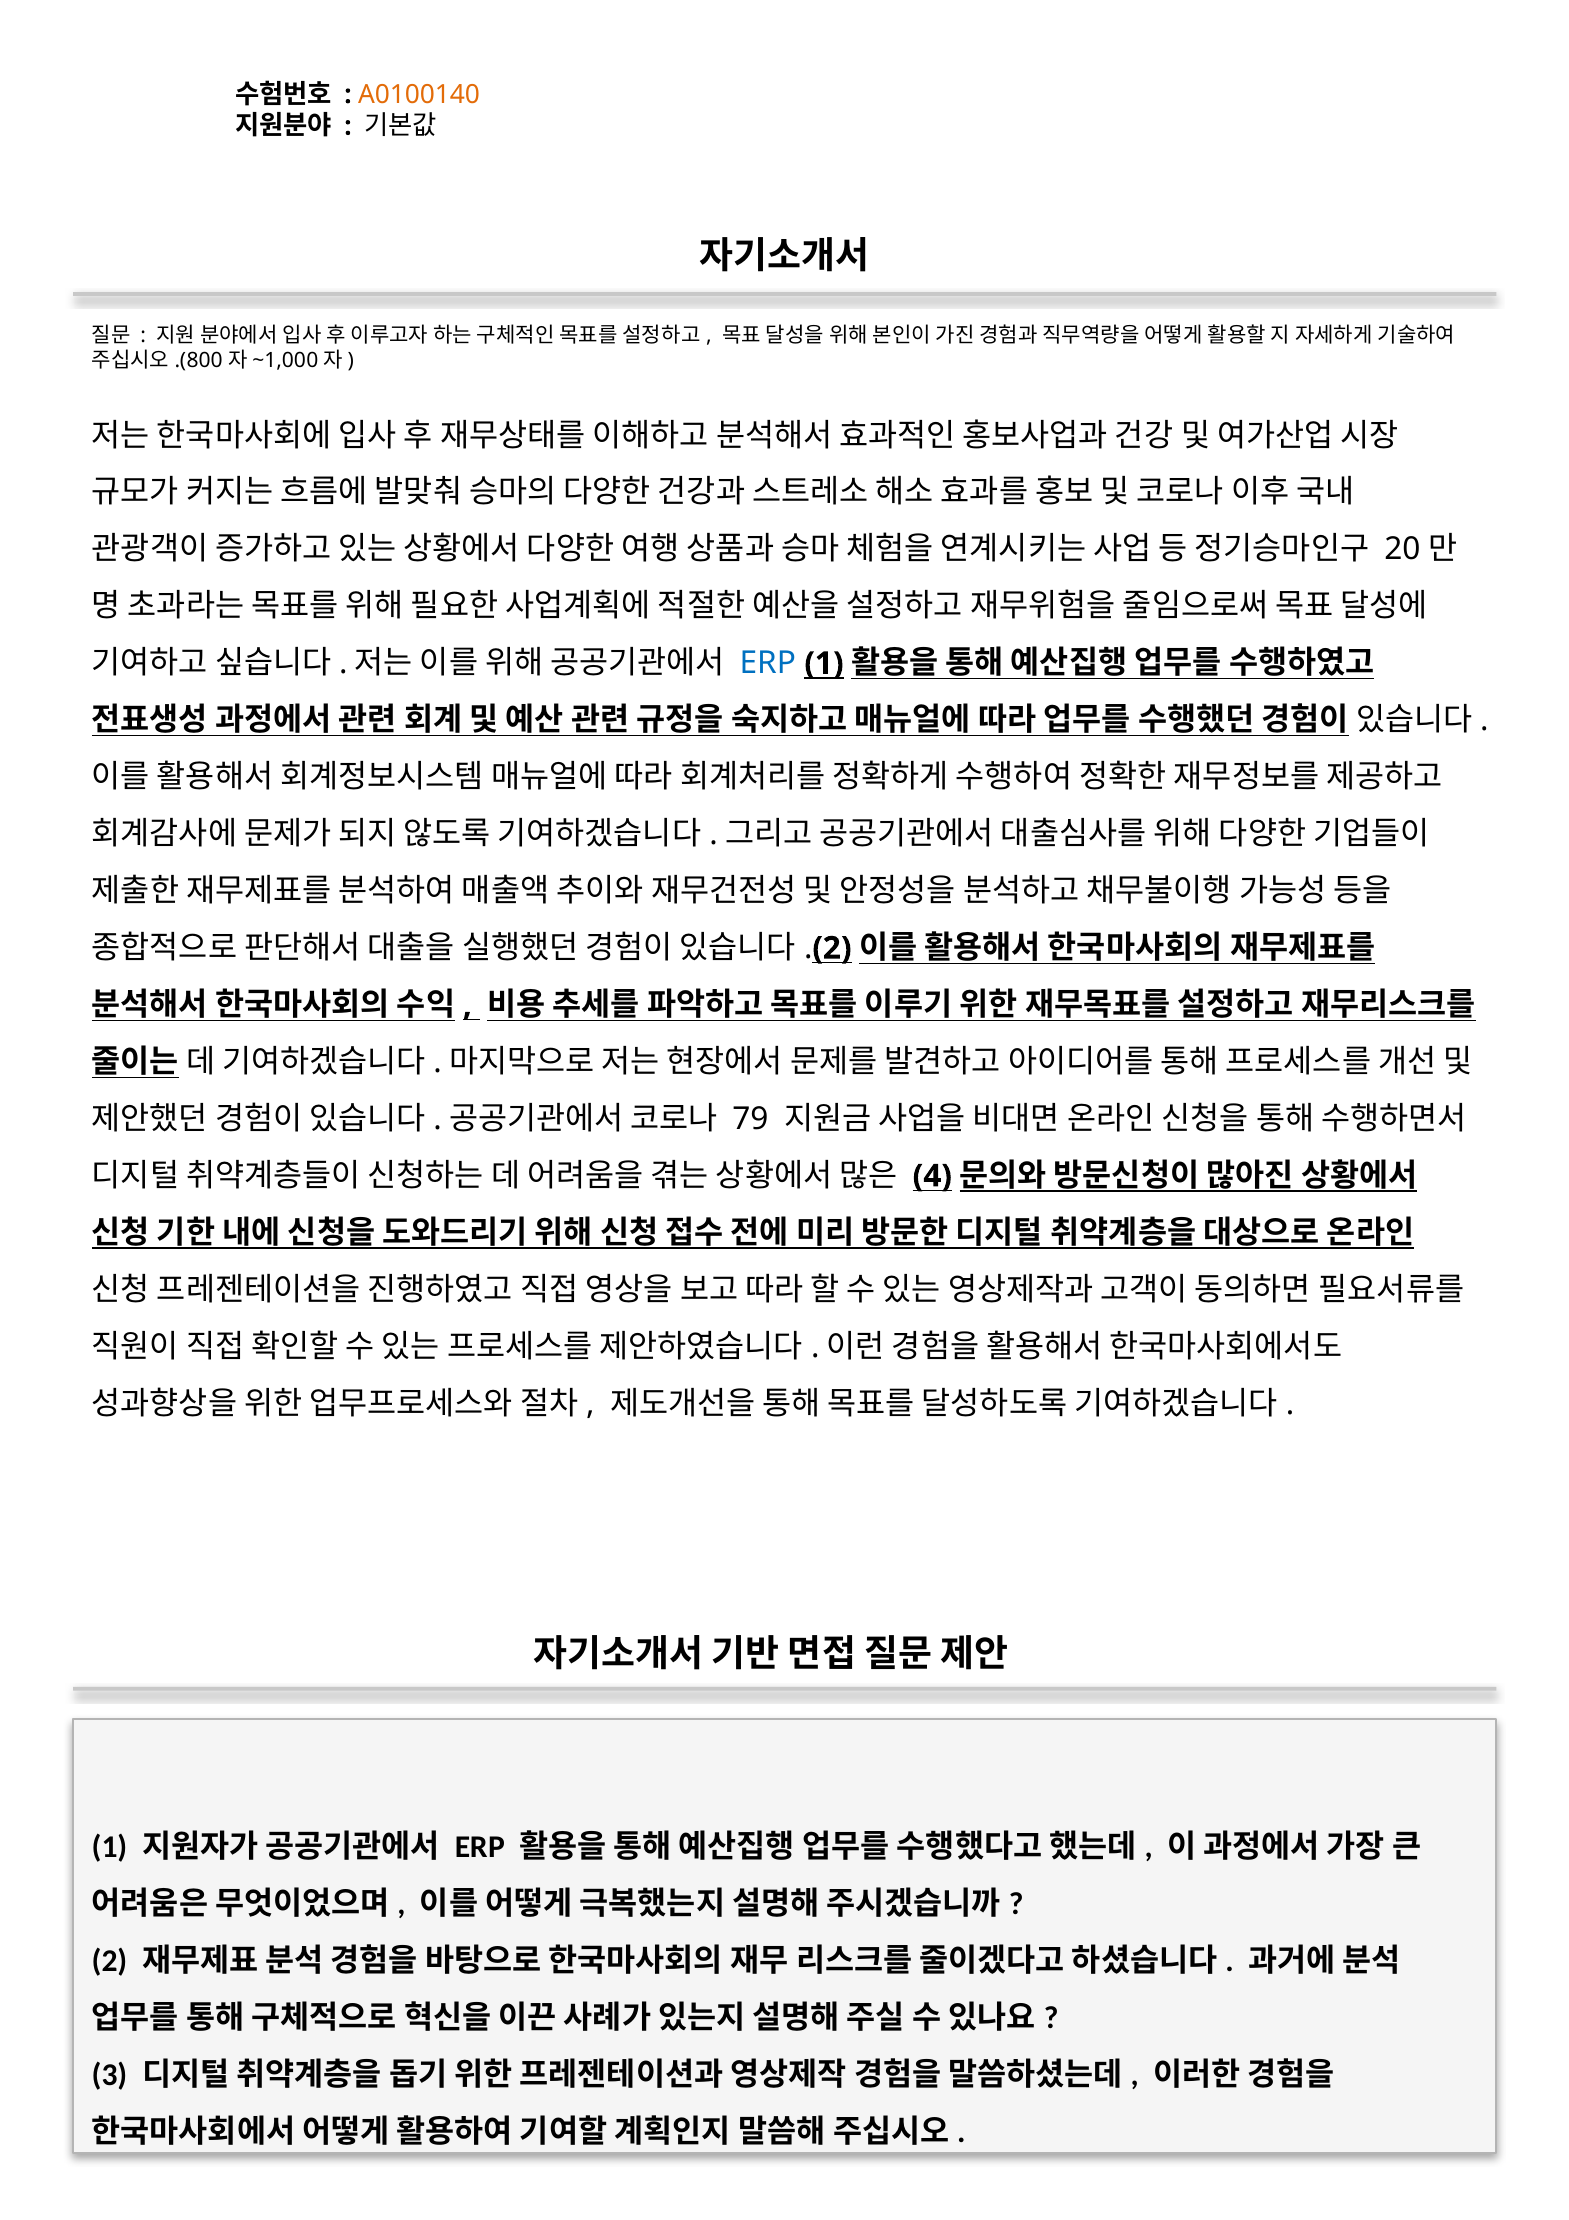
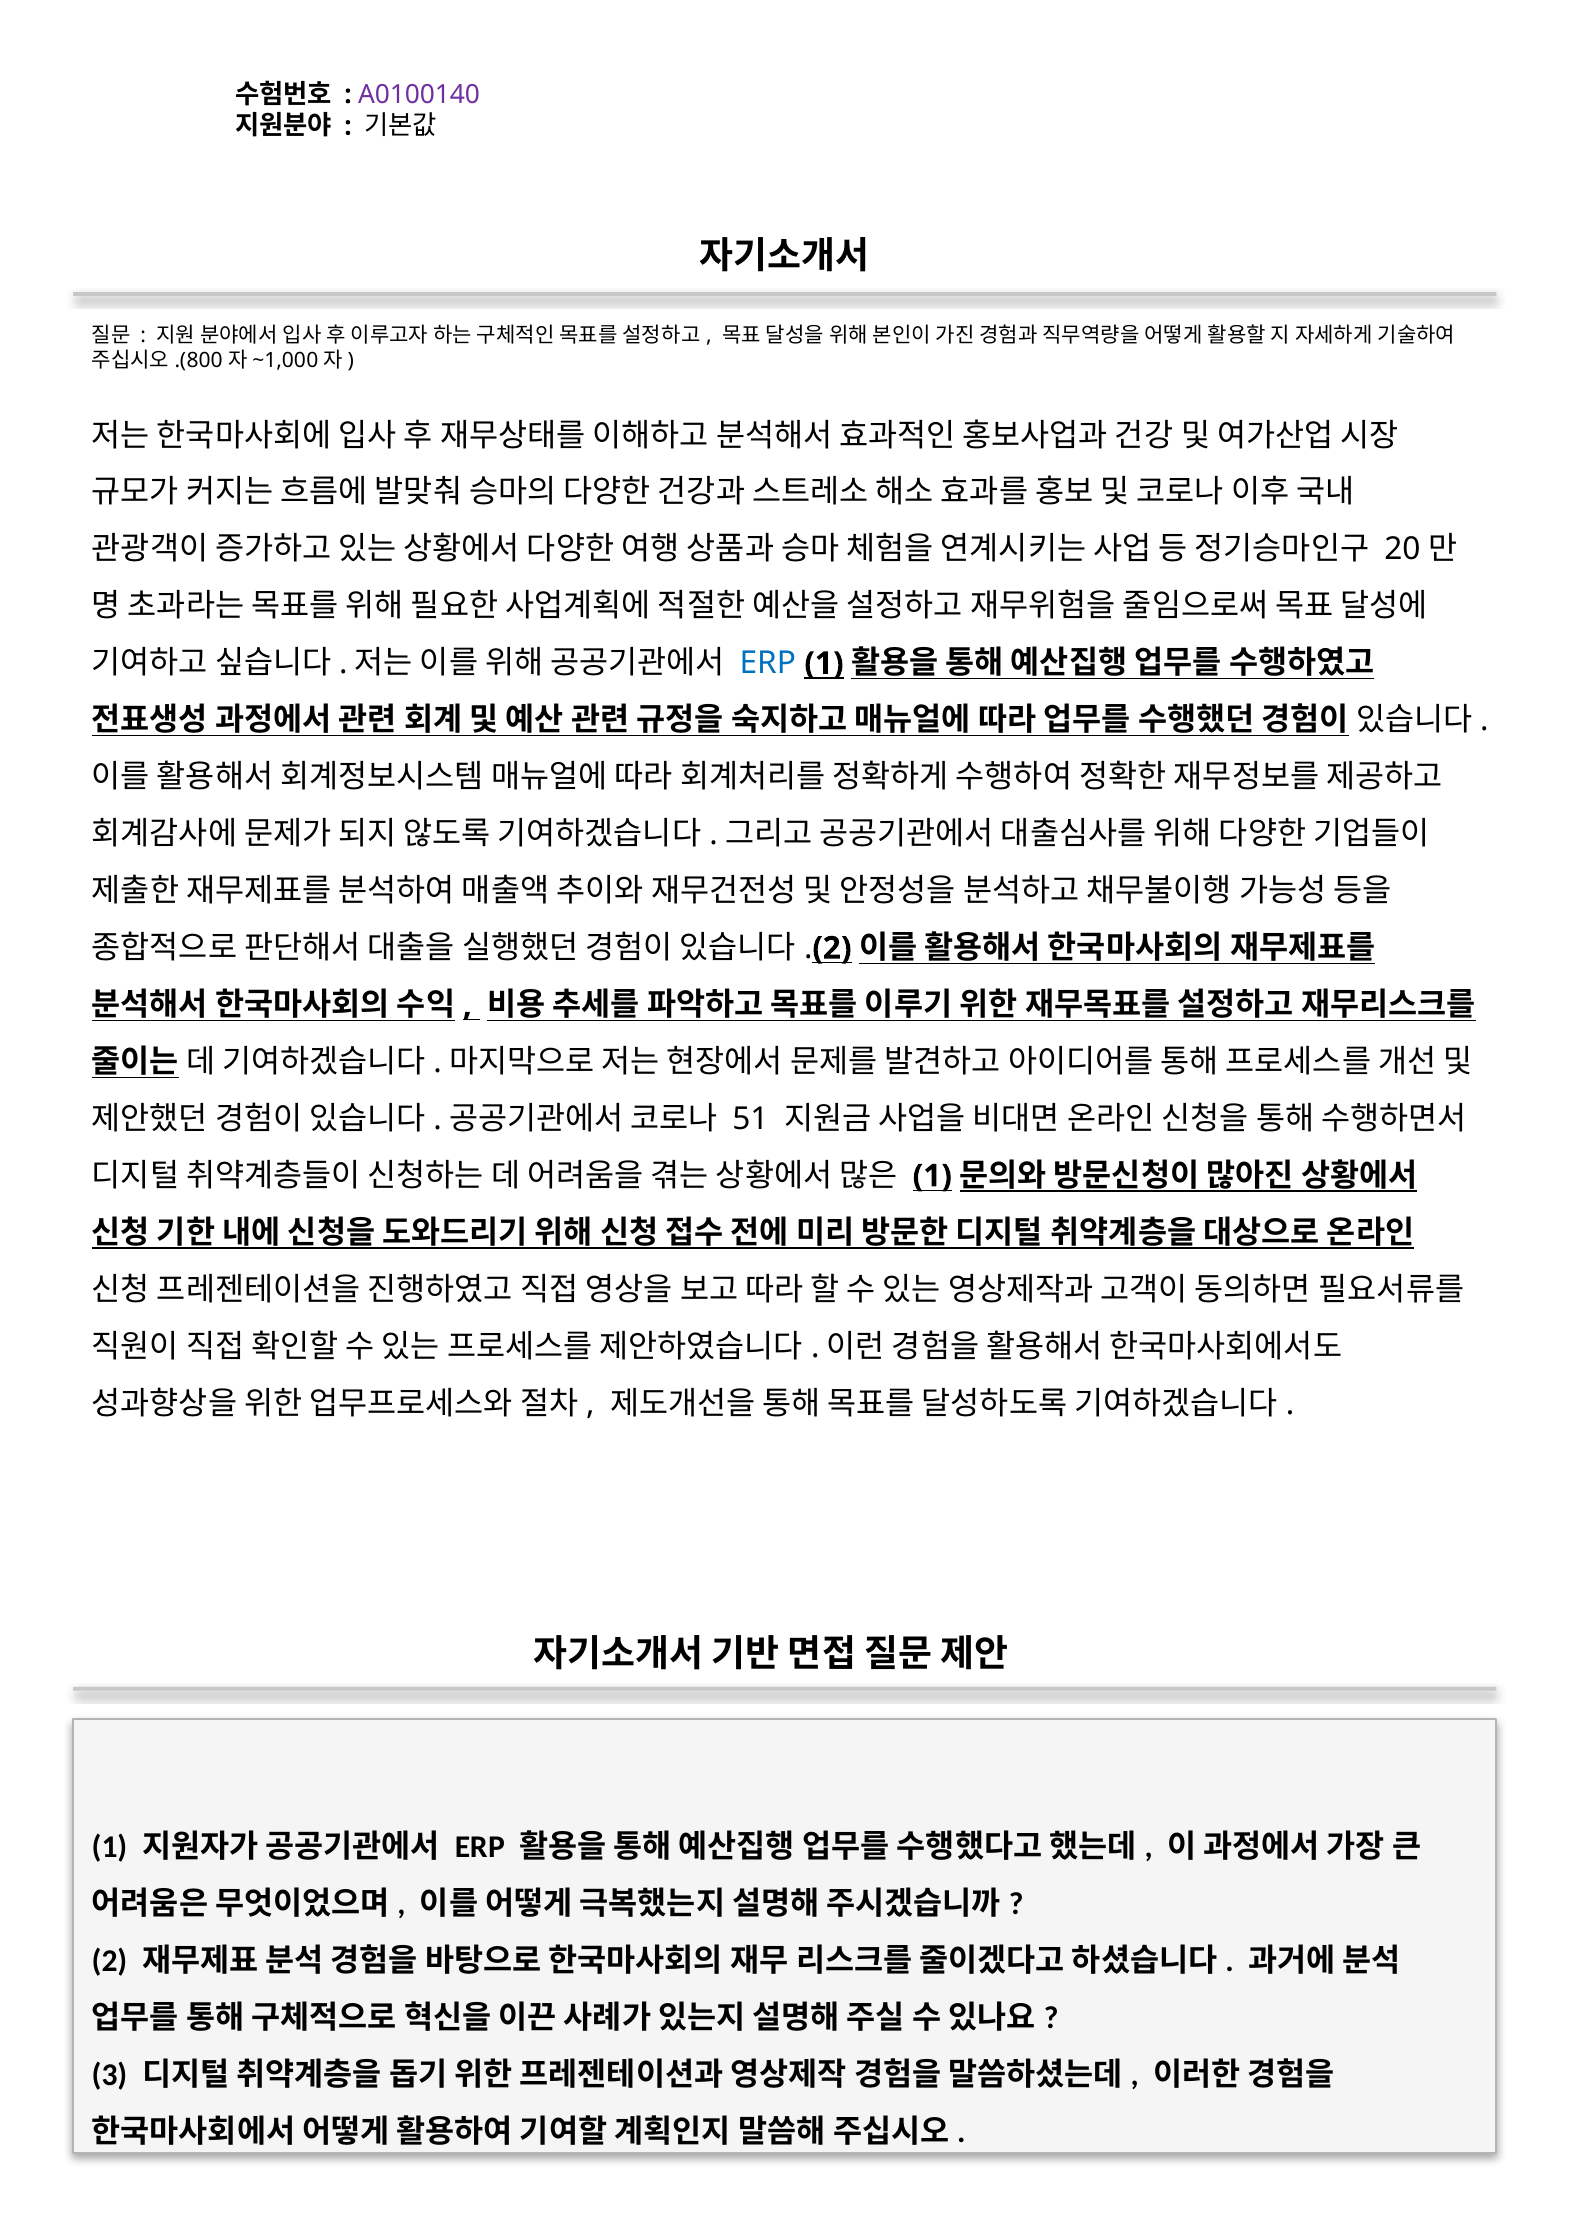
A0100140 colour: orange -> purple
79: 79 -> 51
4 at (932, 1176): 4 -> 1
